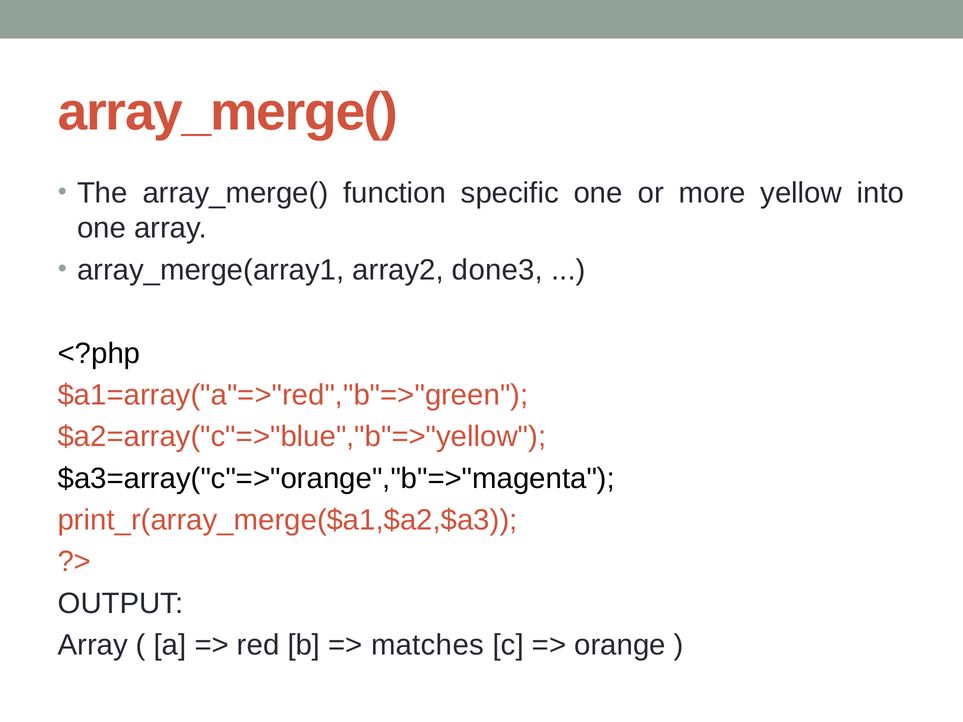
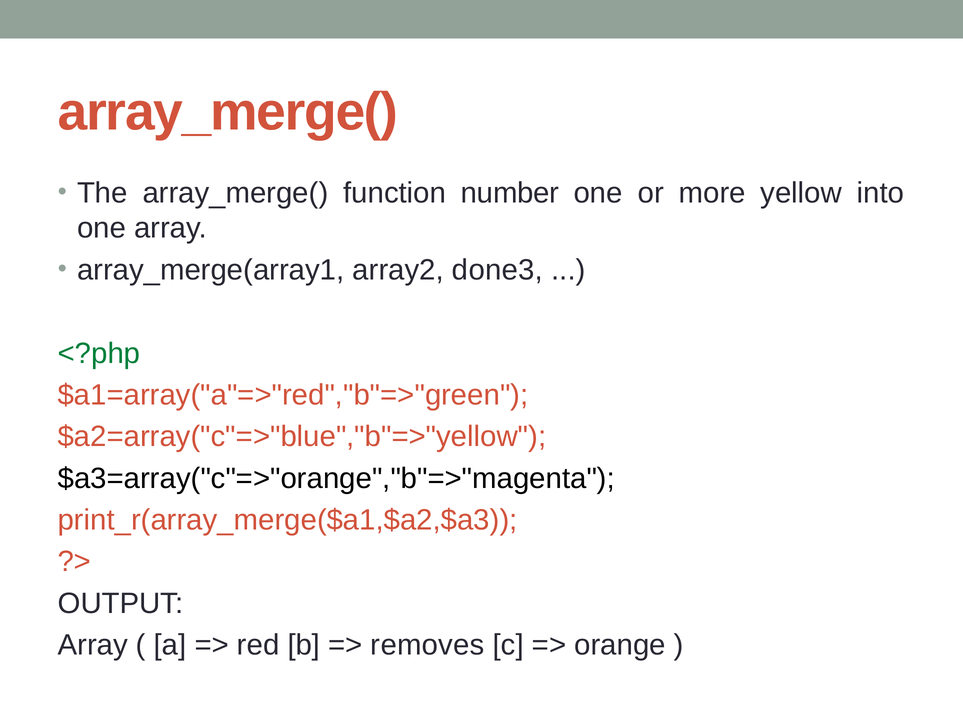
specific: specific -> number
<?php colour: black -> green
matches: matches -> removes
